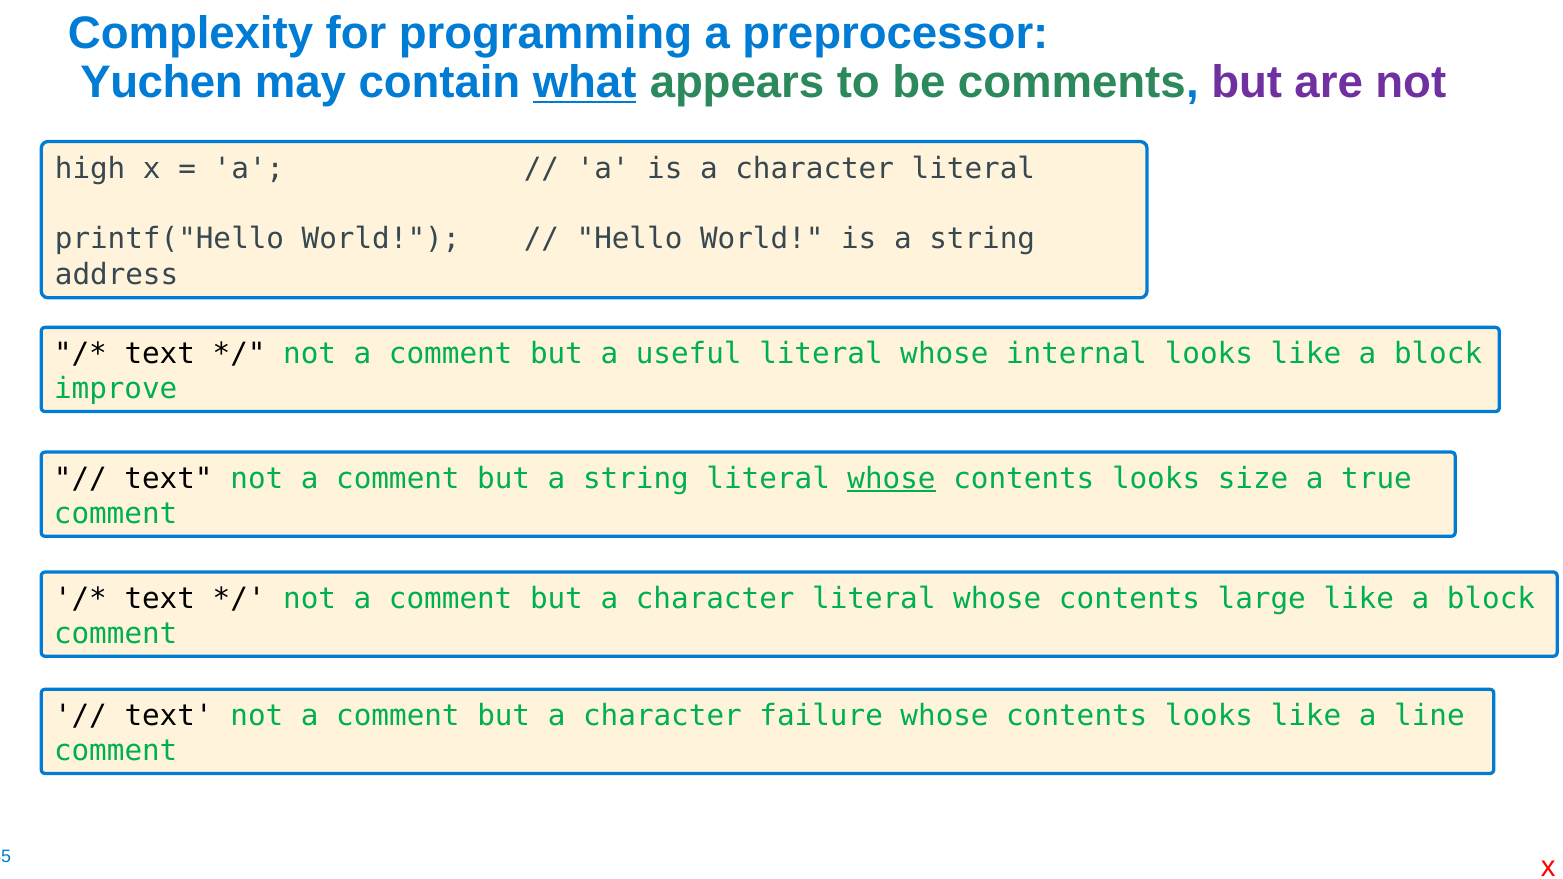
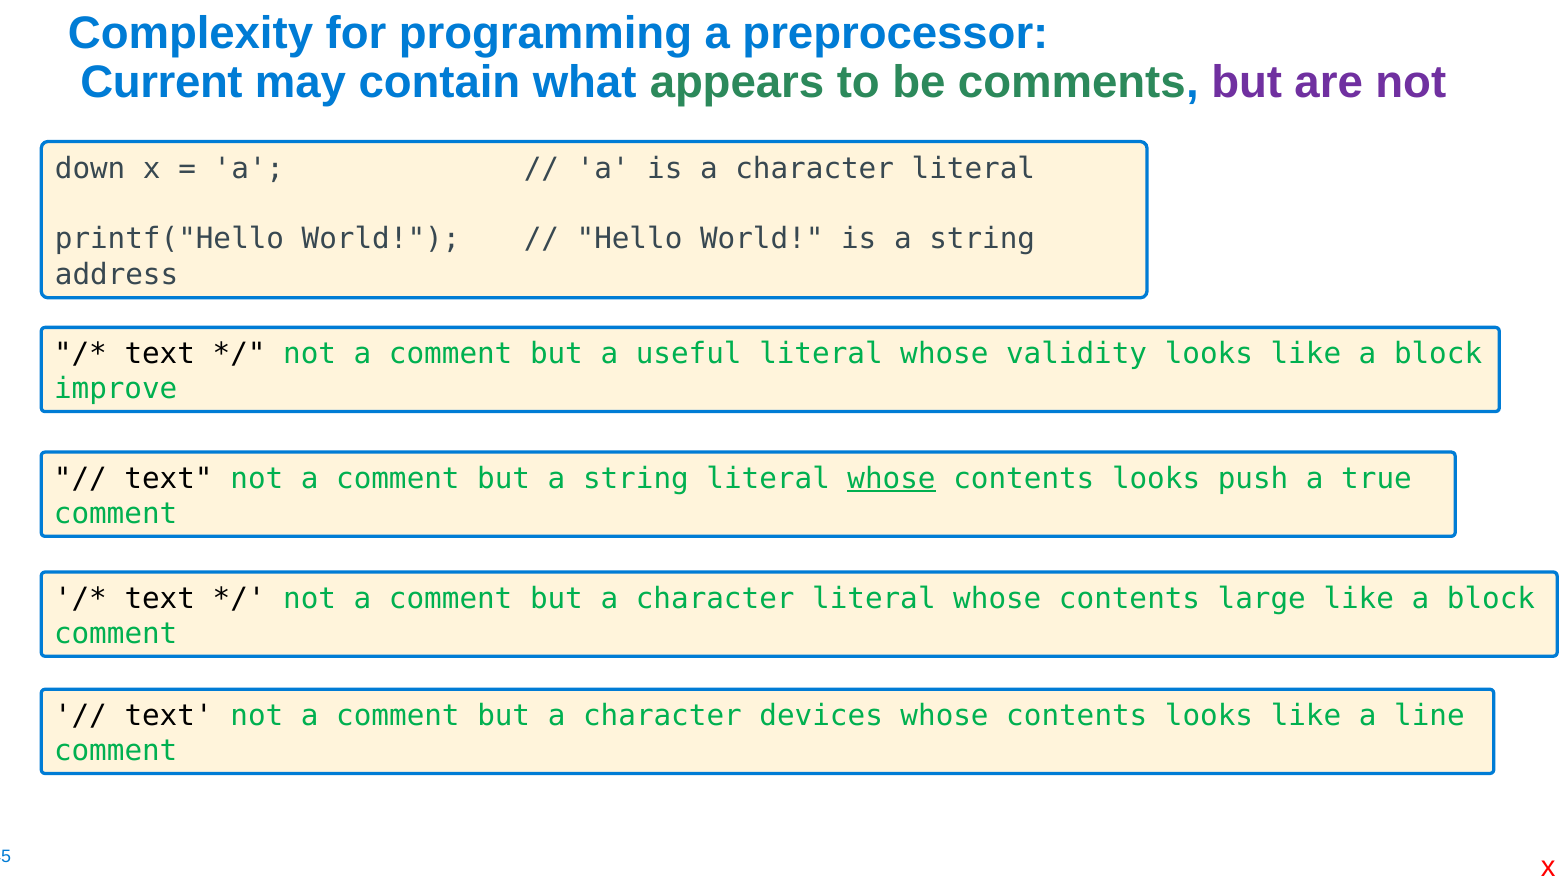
Yuchen: Yuchen -> Current
what underline: present -> none
high: high -> down
internal: internal -> validity
size: size -> push
failure: failure -> devices
